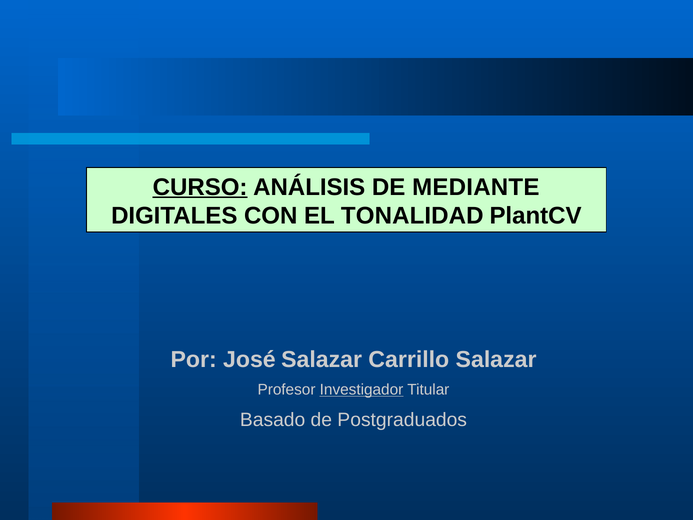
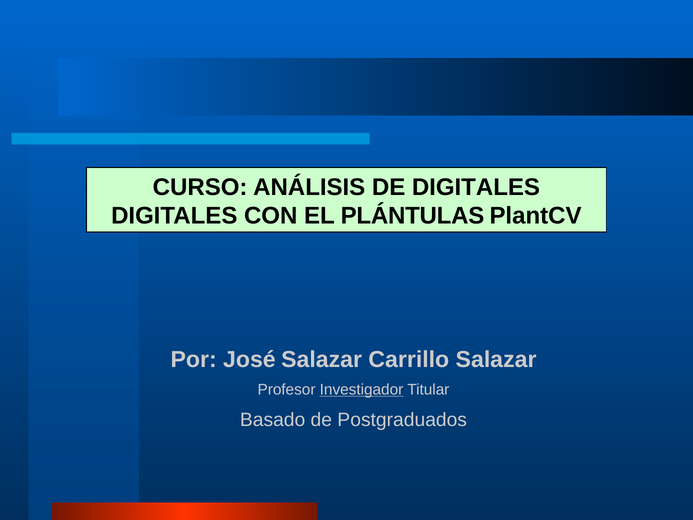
CURSO underline: present -> none
DE MEDIANTE: MEDIANTE -> DIGITALES
TONALIDAD: TONALIDAD -> PLÁNTULAS
